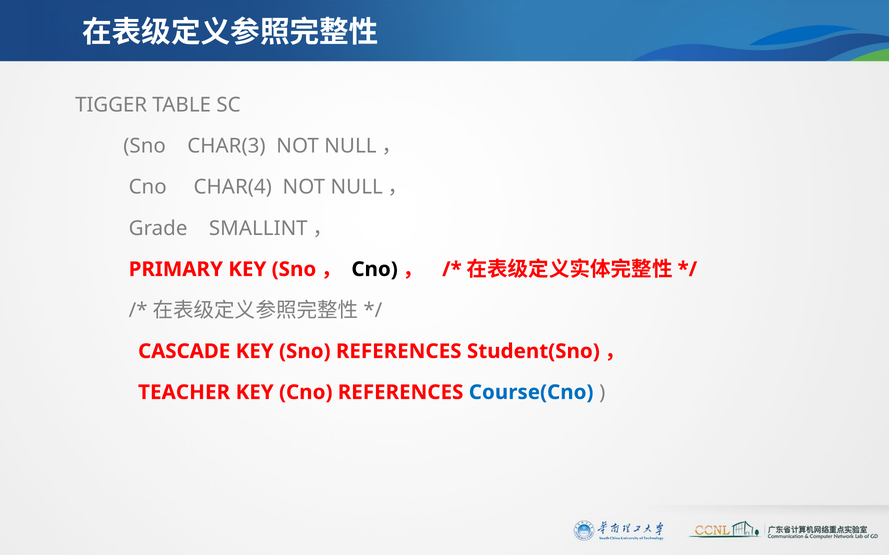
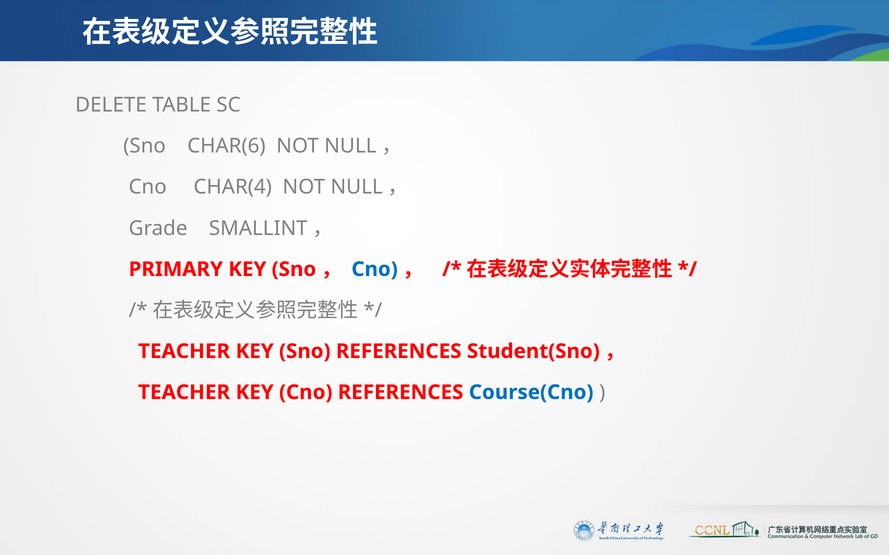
TIGGER: TIGGER -> DELETE
CHAR(3: CHAR(3 -> CHAR(6
Cno at (375, 270) colour: black -> blue
CASCADE at (184, 352): CASCADE -> TEACHER
